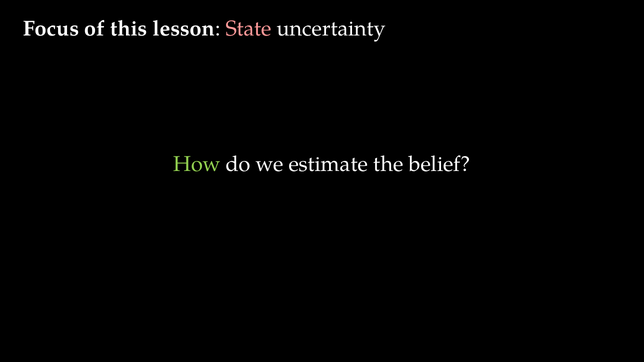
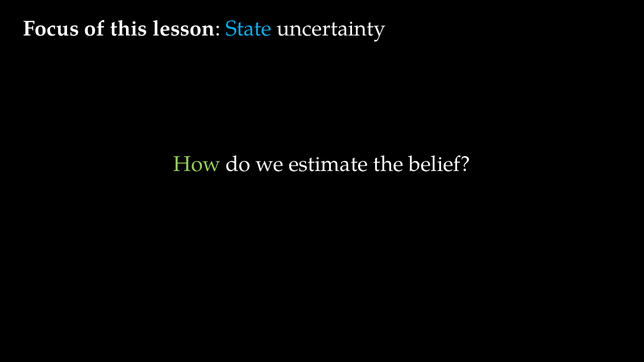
State colour: pink -> light blue
